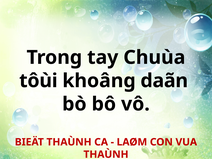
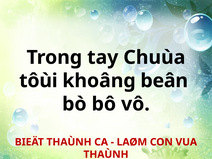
daãn: daãn -> beân
